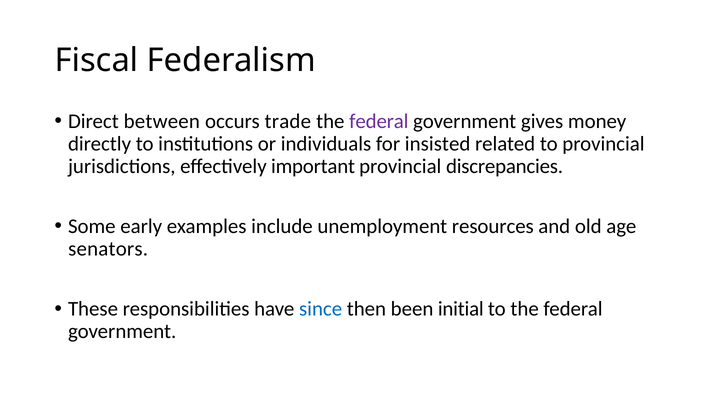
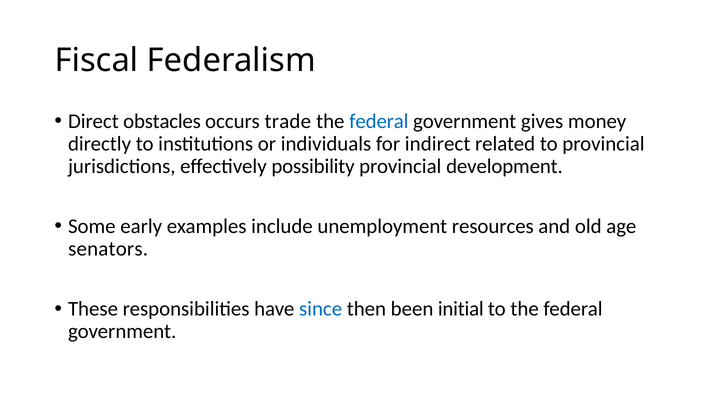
between: between -> obstacles
federal at (379, 121) colour: purple -> blue
insisted: insisted -> indirect
important: important -> possibility
discrepancies: discrepancies -> development
